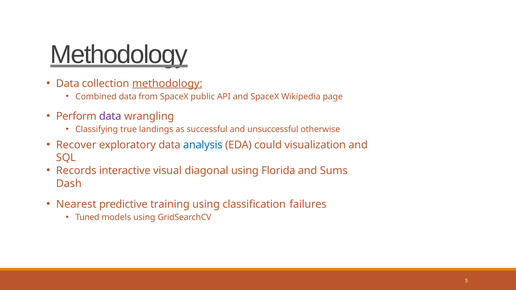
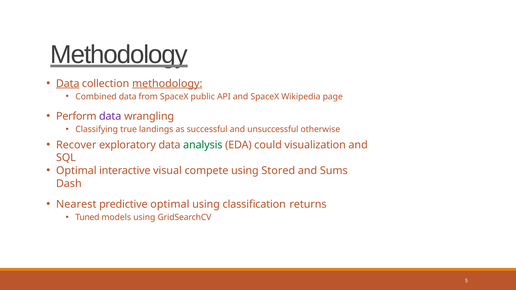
Data at (68, 84) underline: none -> present
analysis colour: blue -> green
Records at (76, 171): Records -> Optimal
diagonal: diagonal -> compete
Florida: Florida -> Stored
predictive training: training -> optimal
failures: failures -> returns
